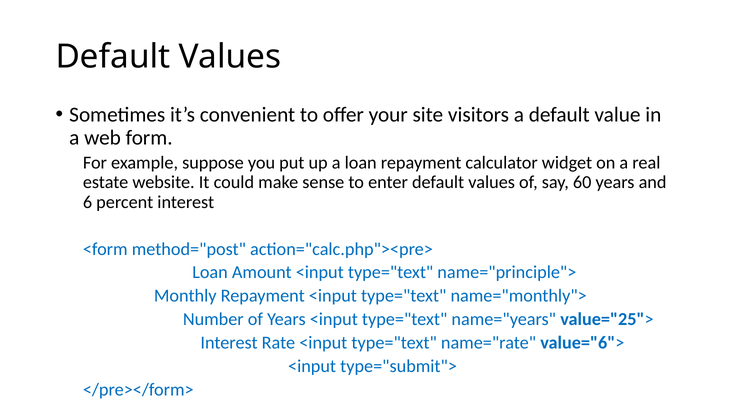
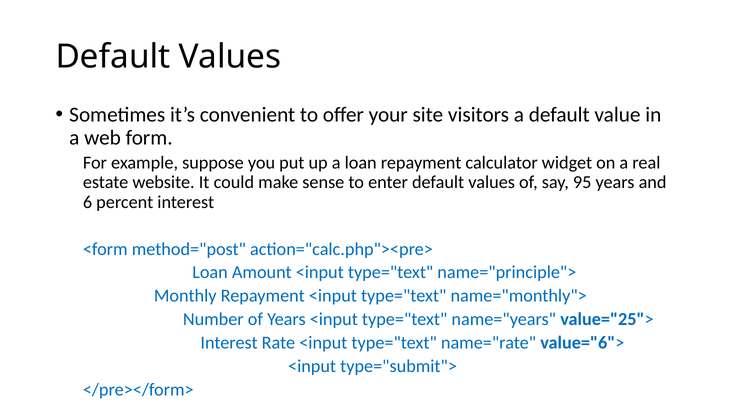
60: 60 -> 95
